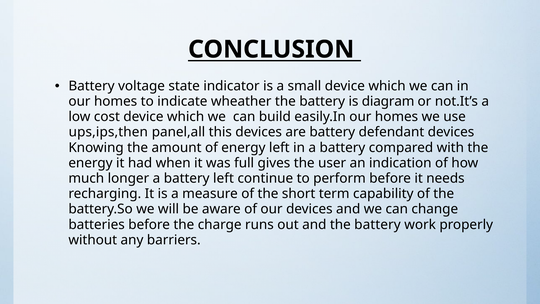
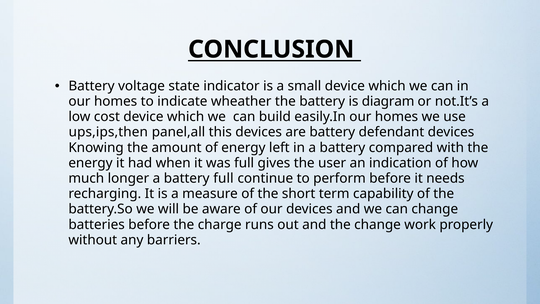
battery left: left -> full
and the battery: battery -> change
